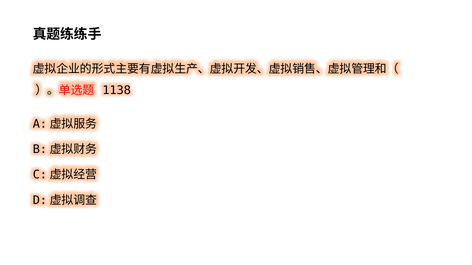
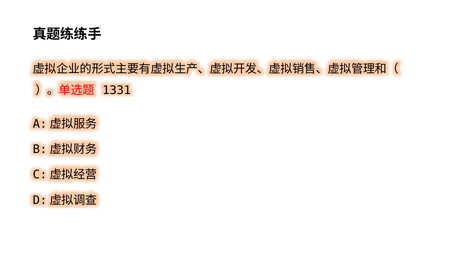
1138: 1138 -> 1331
